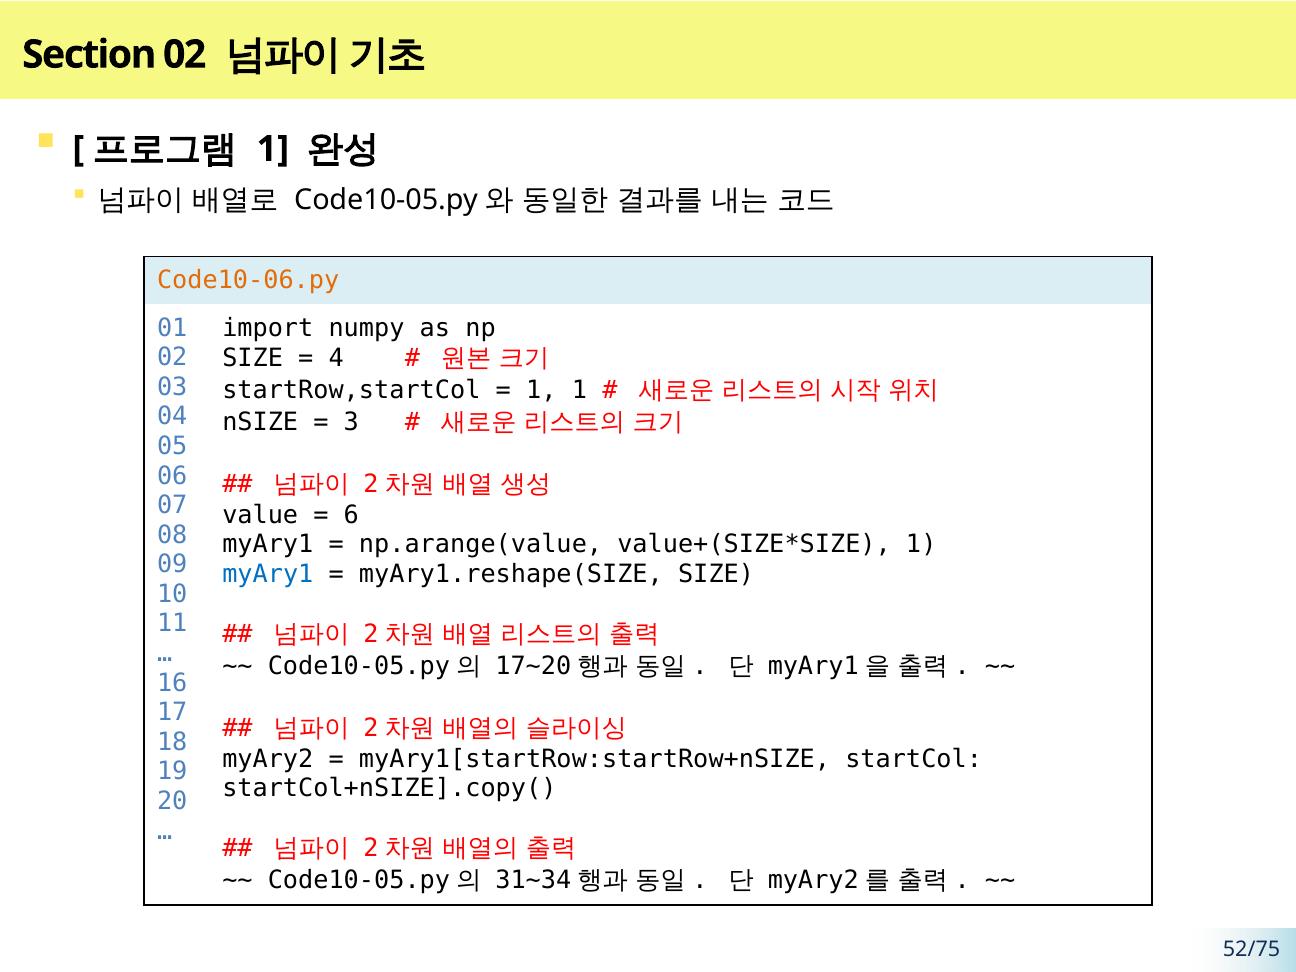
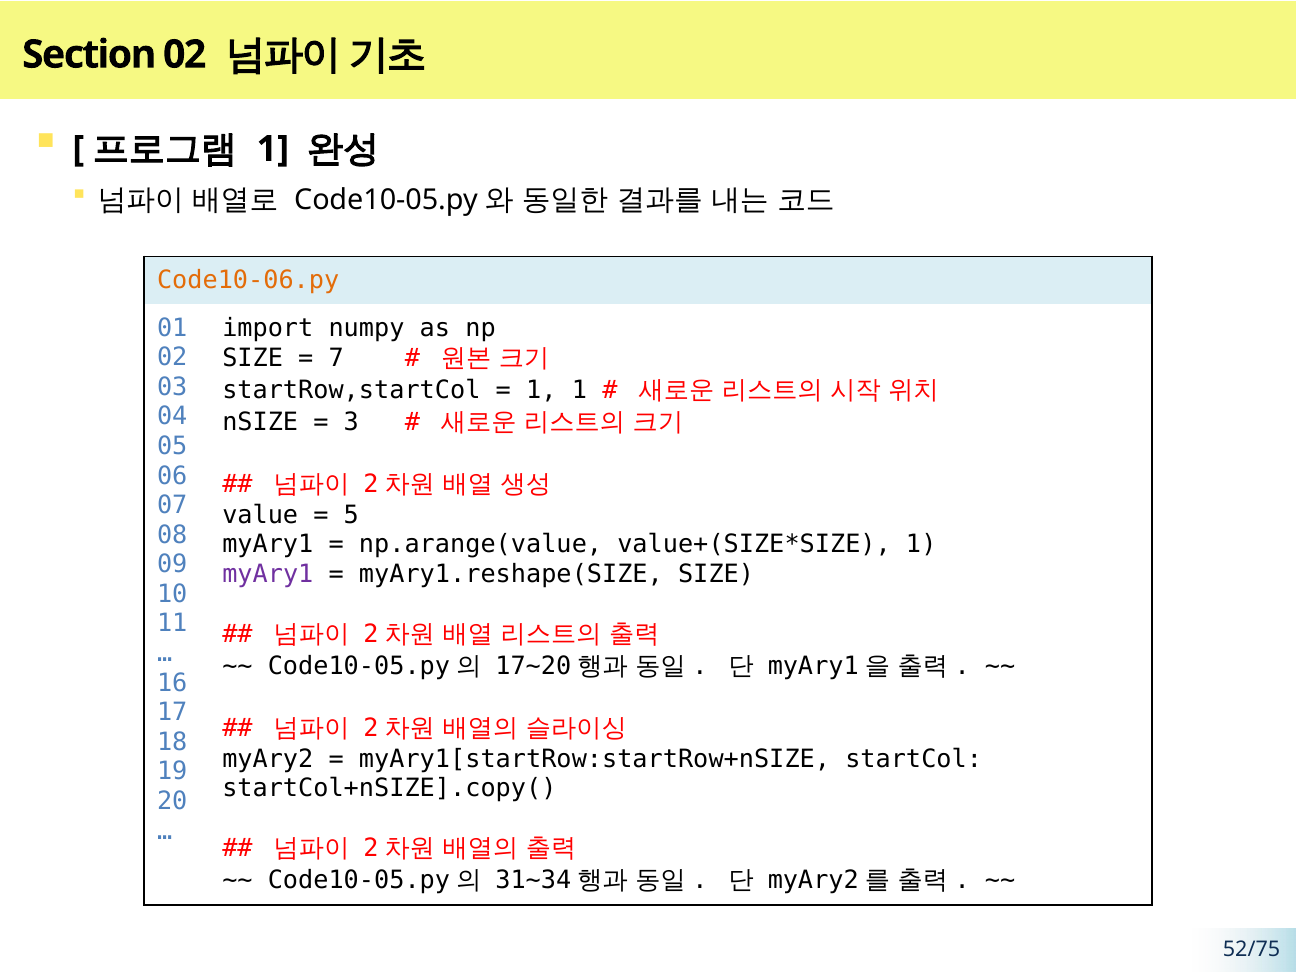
4: 4 -> 7
6: 6 -> 5
myAry1 at (268, 574) colour: blue -> purple
